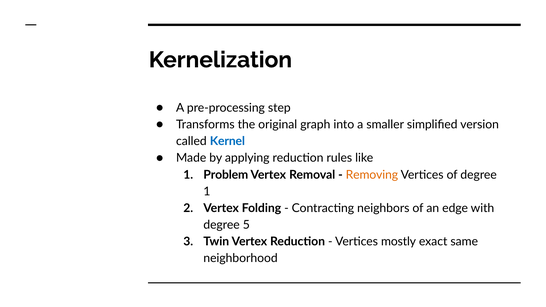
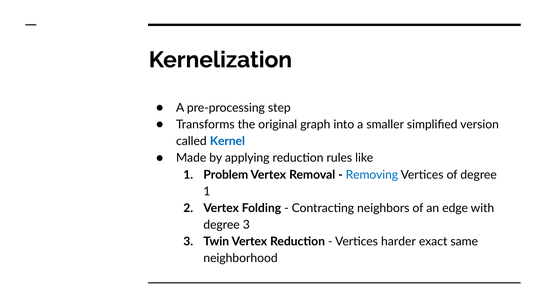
Removing colour: orange -> blue
degree 5: 5 -> 3
mostly: mostly -> harder
